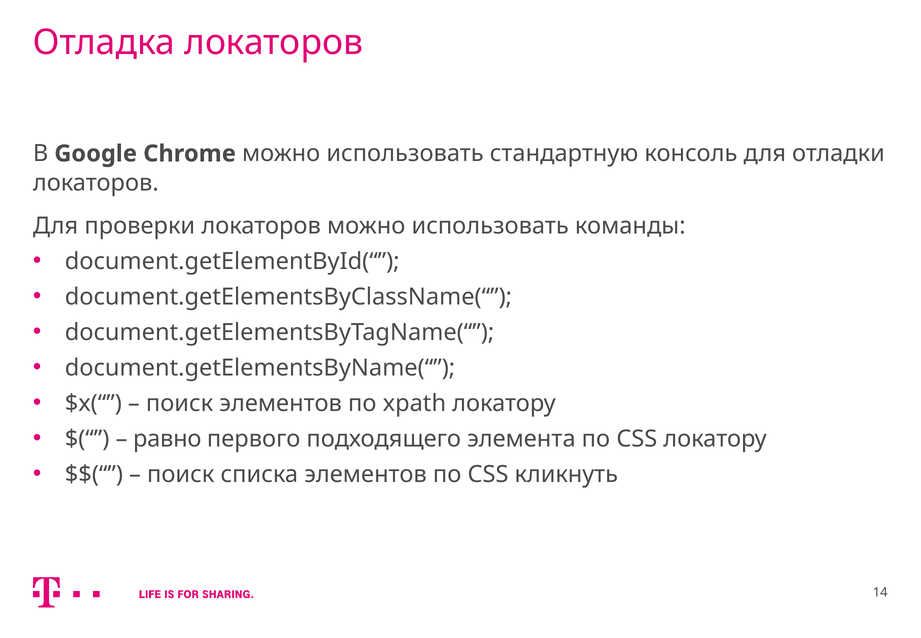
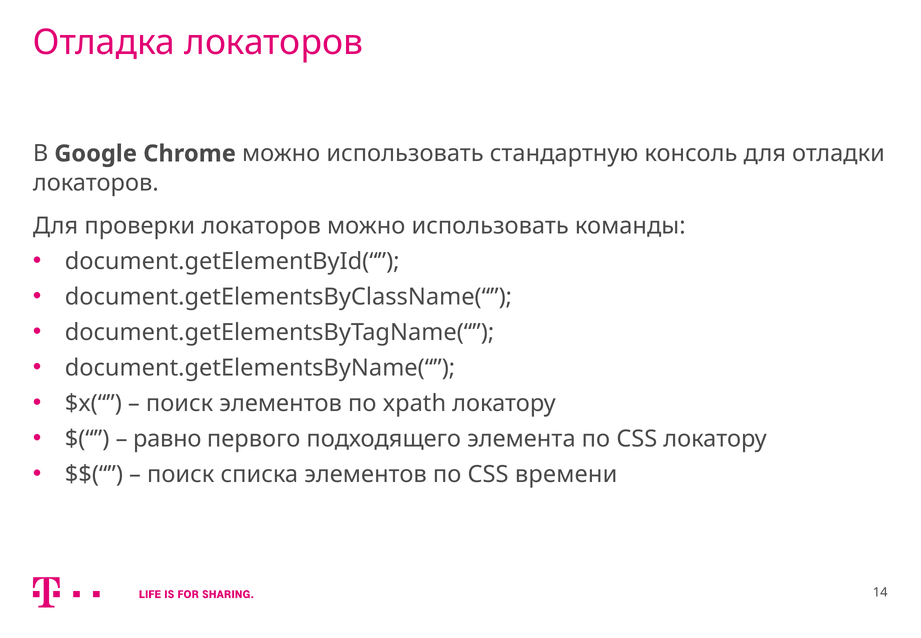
кликнуть: кликнуть -> времени
